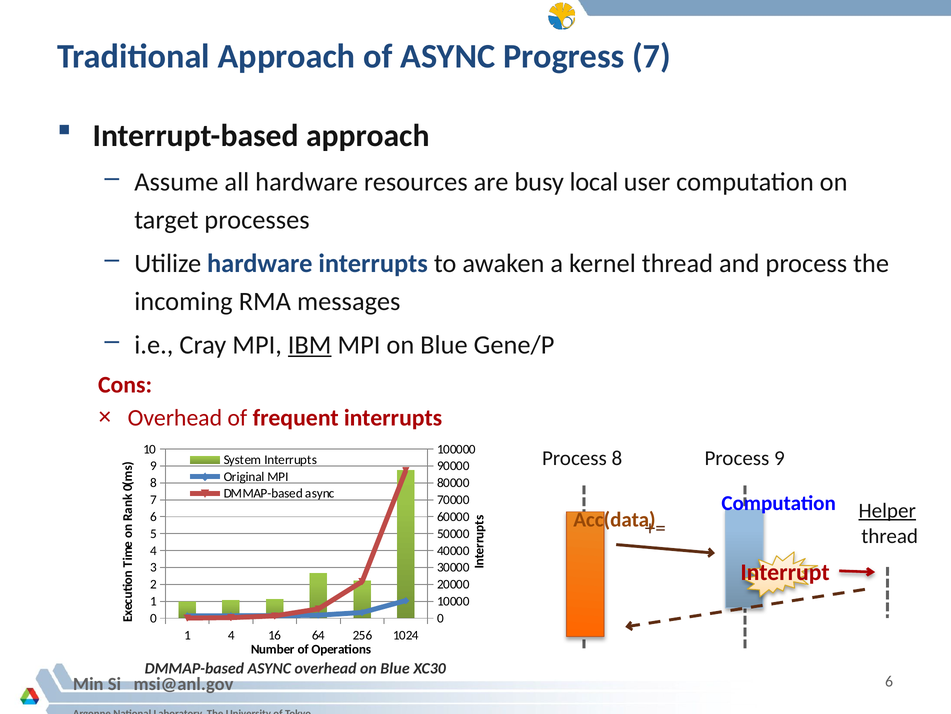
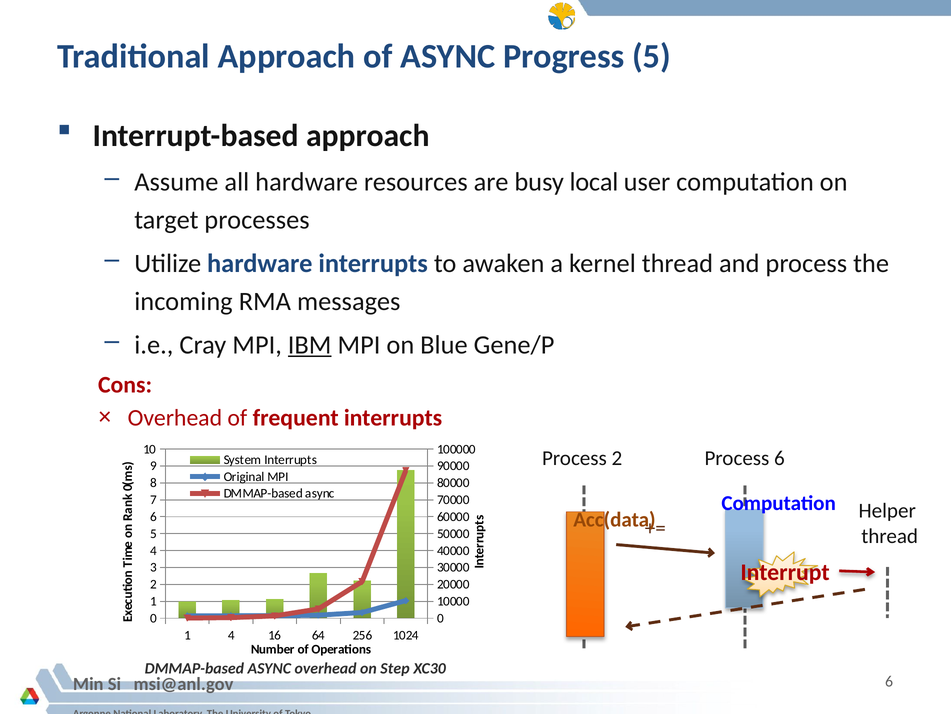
Progress 7: 7 -> 5
Process 8: 8 -> 2
Process 9: 9 -> 6
Helper underline: present -> none
overhead on Blue: Blue -> Step
